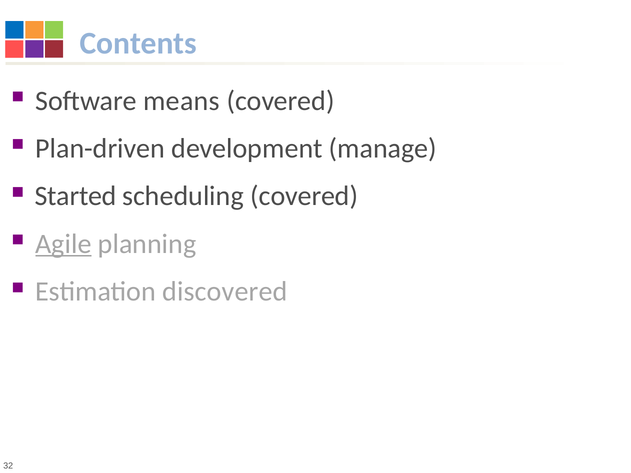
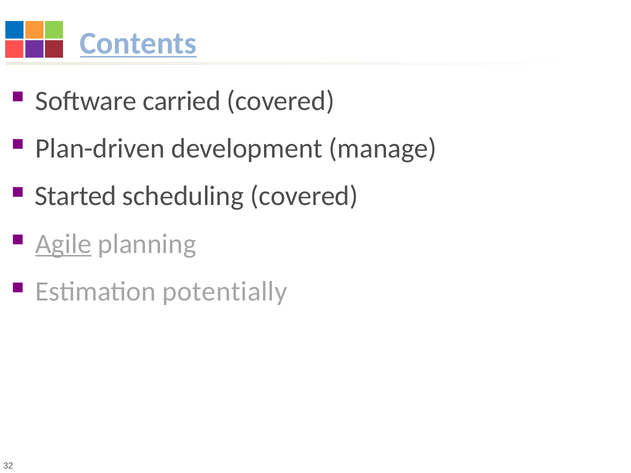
Contents underline: none -> present
means: means -> carried
discovered: discovered -> potentially
